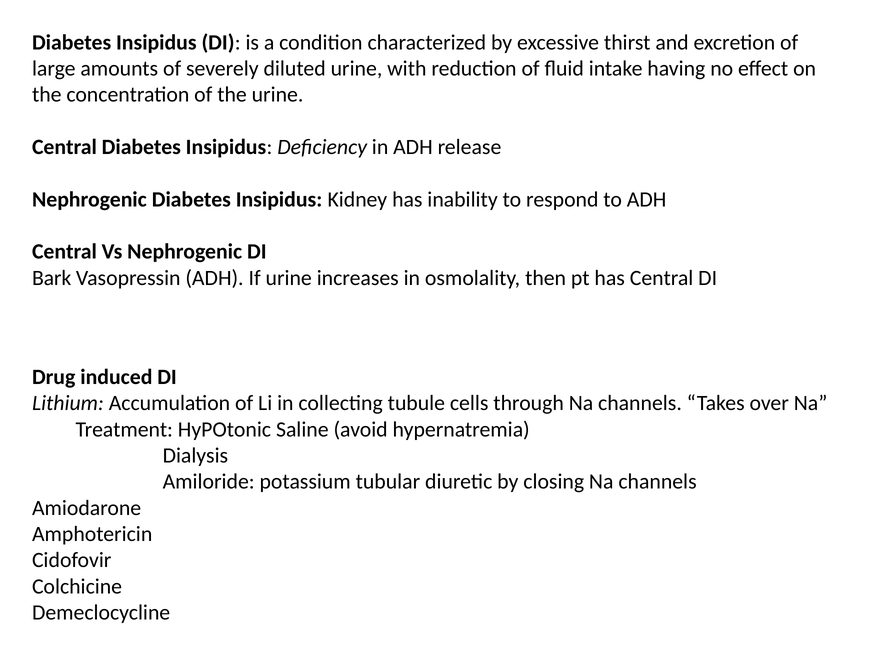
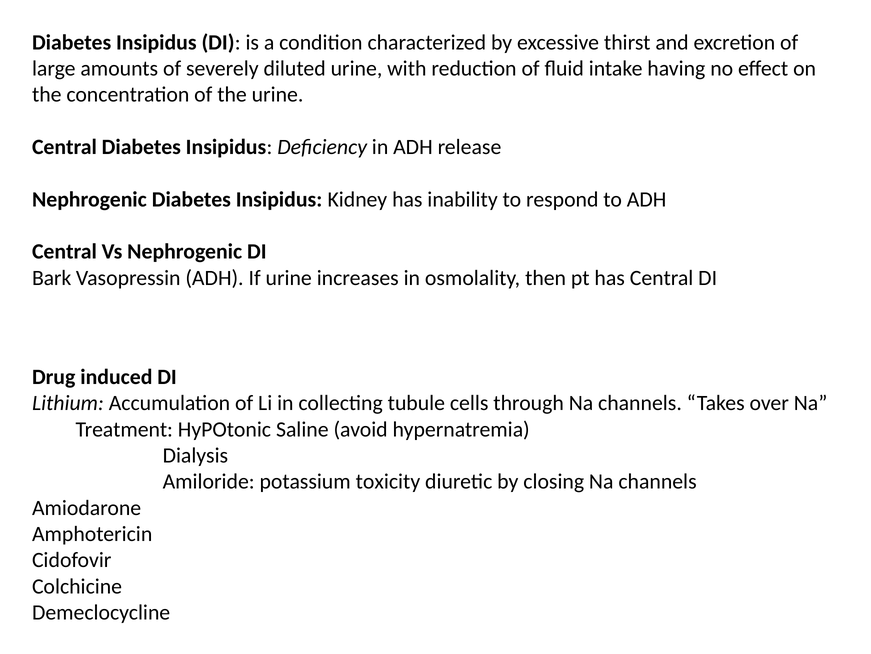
tubular: tubular -> toxicity
